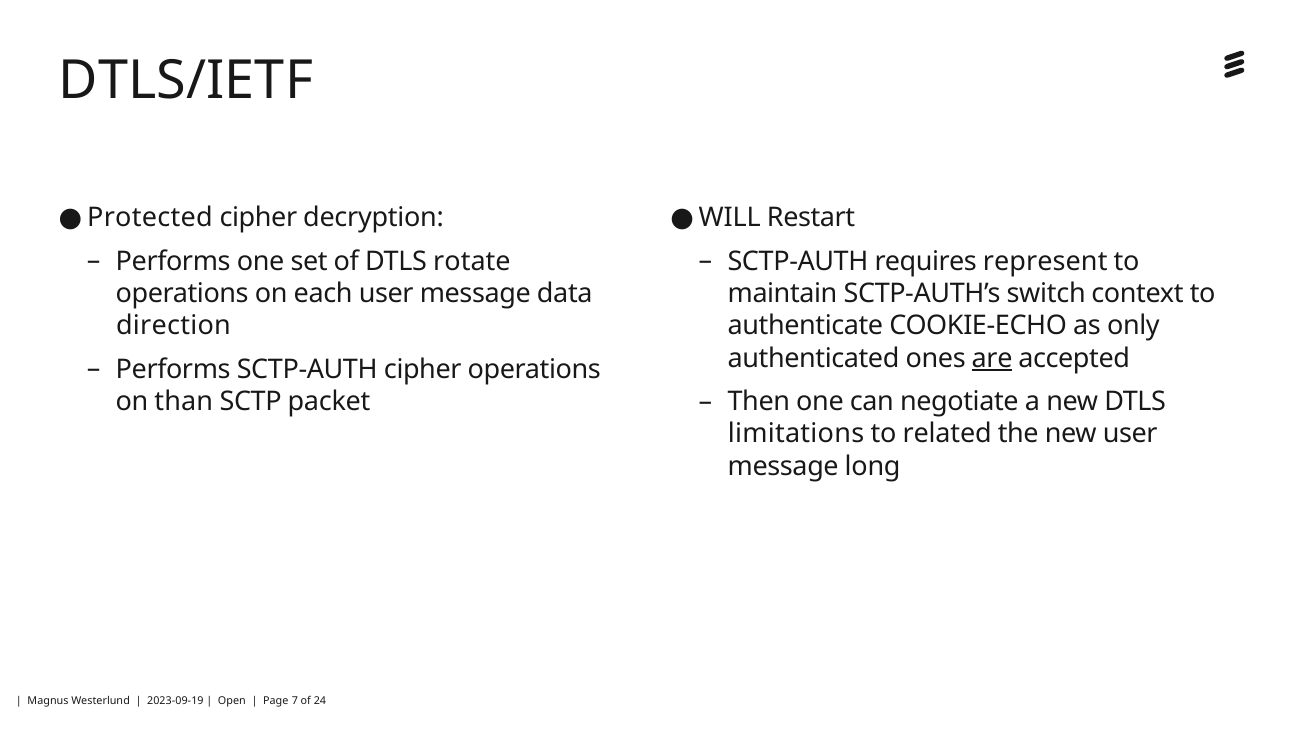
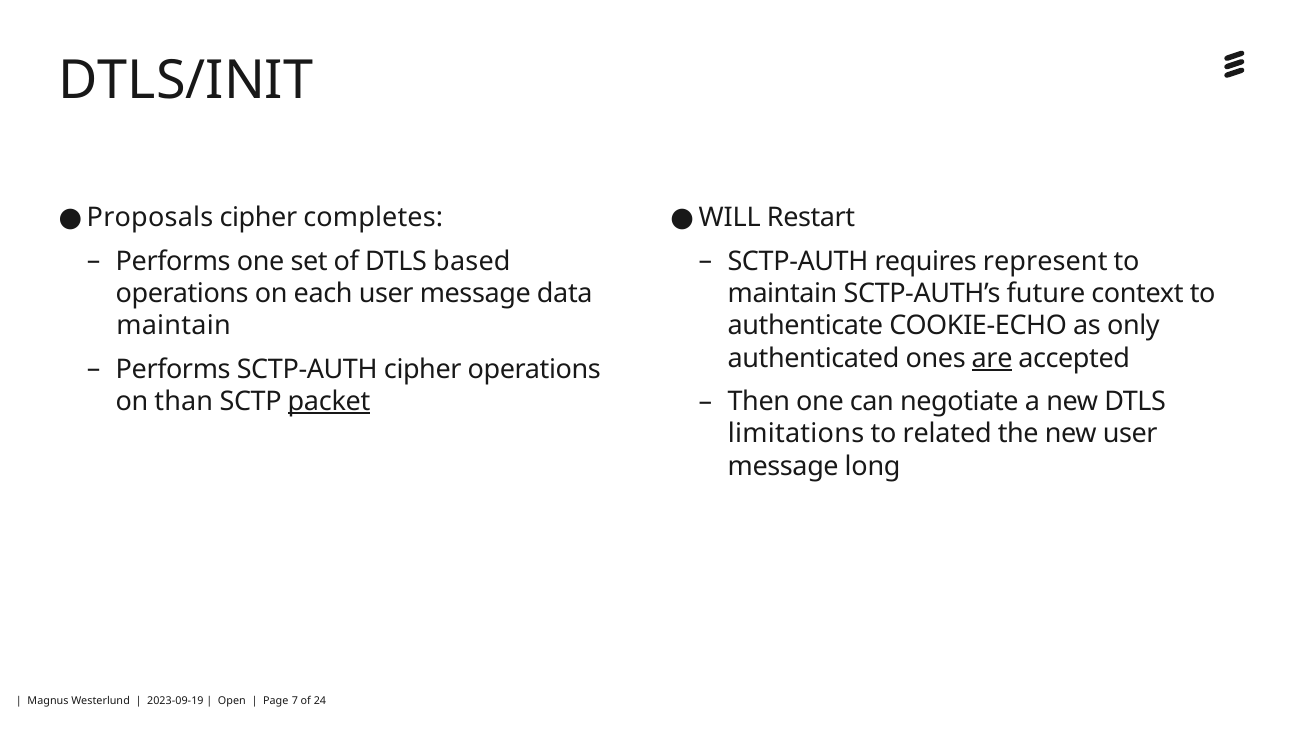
DTLS/IETF: DTLS/IETF -> DTLS/INIT
Protected: Protected -> Proposals
decryption: decryption -> completes
rotate: rotate -> based
switch: switch -> future
direction at (174, 326): direction -> maintain
packet underline: none -> present
